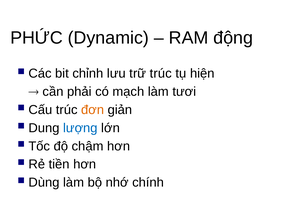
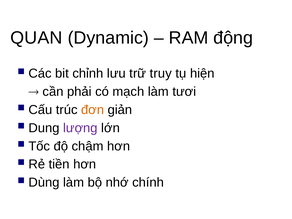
PHỨC: PHỨC -> QUAN
trữ trúc: trúc -> truy
lượng colour: blue -> purple
